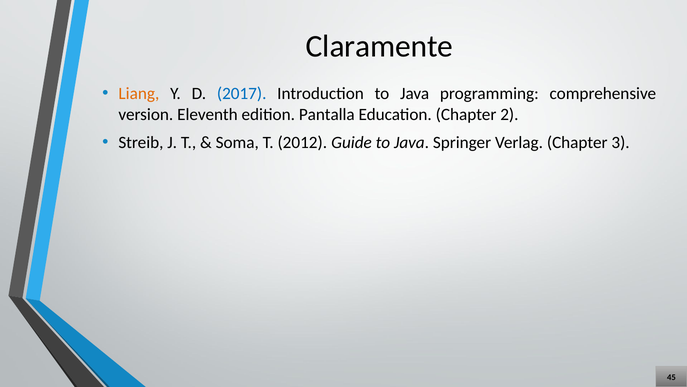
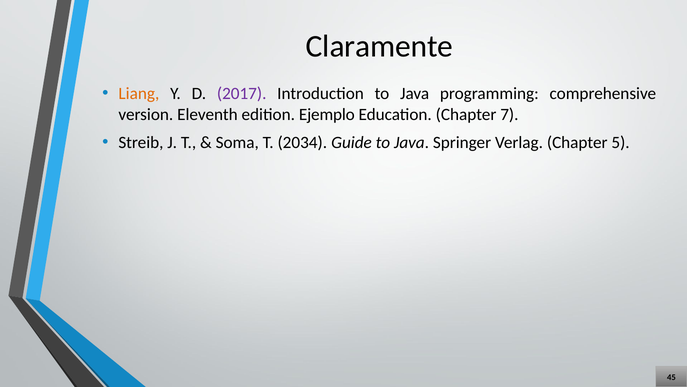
2017 colour: blue -> purple
Pantalla: Pantalla -> Ejemplo
2: 2 -> 7
2012: 2012 -> 2034
3: 3 -> 5
